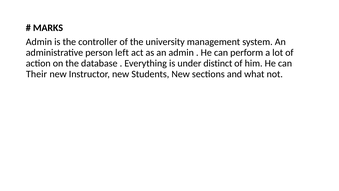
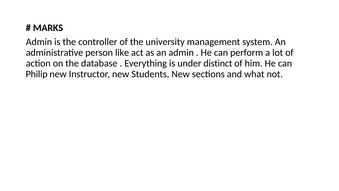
left: left -> like
Their: Their -> Philip
